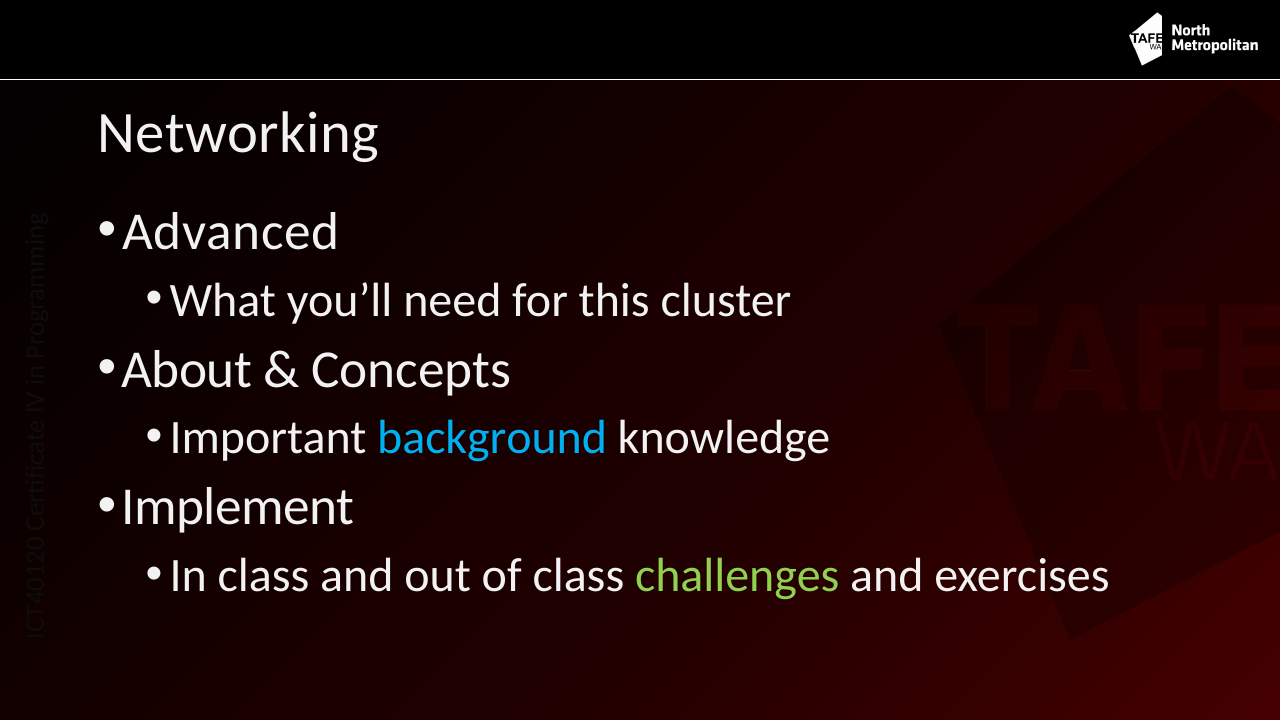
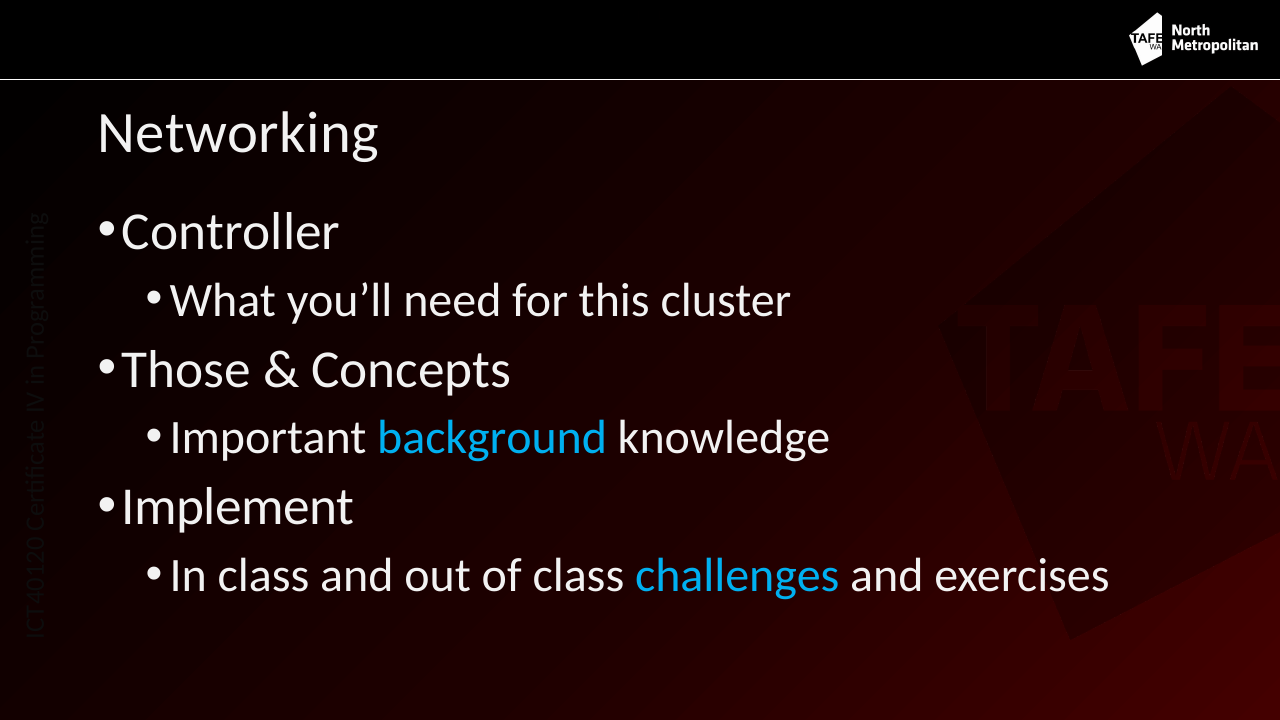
Advanced: Advanced -> Controller
About: About -> Those
challenges colour: light green -> light blue
